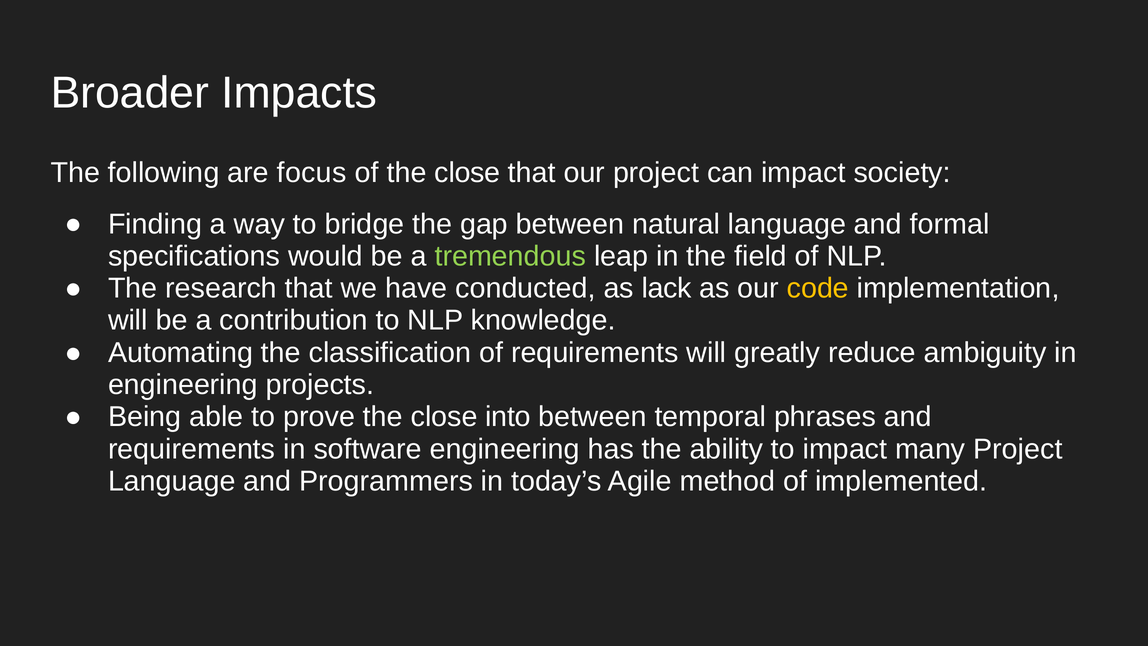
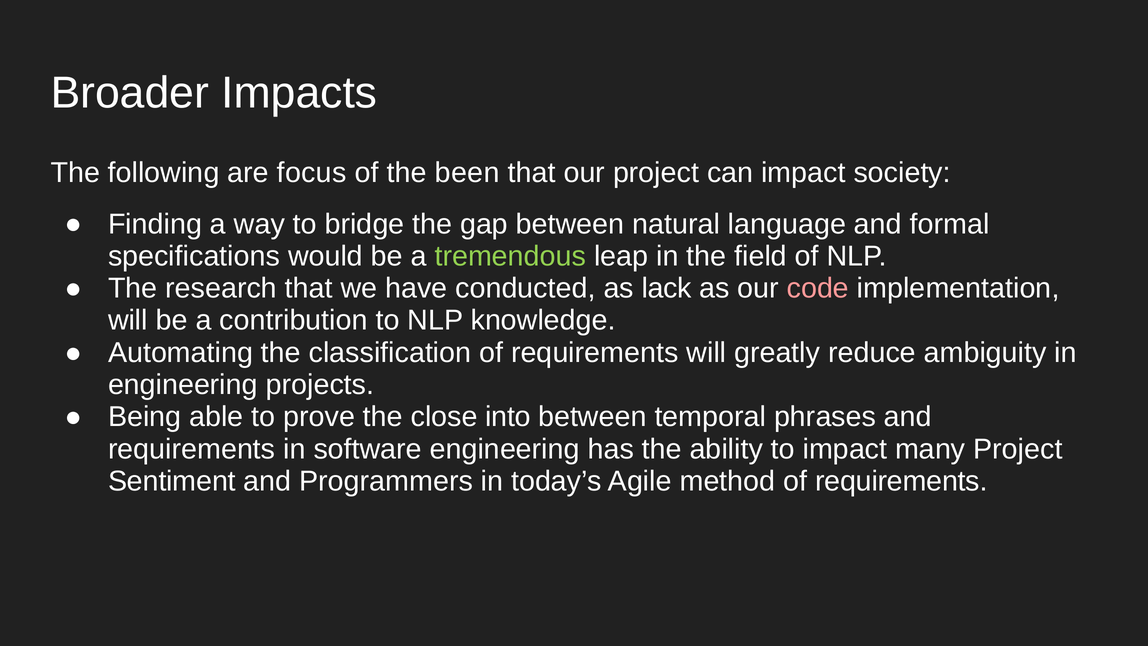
of the close: close -> been
code colour: yellow -> pink
Language at (172, 481): Language -> Sentiment
method of implemented: implemented -> requirements
